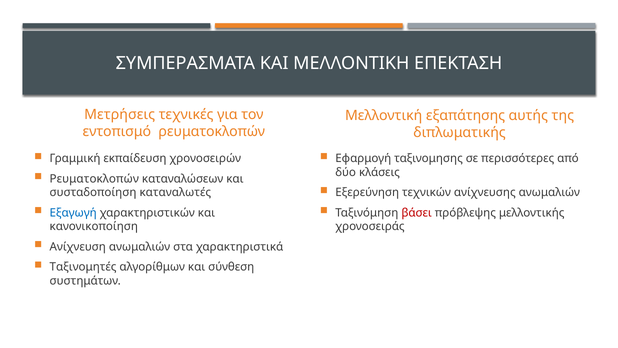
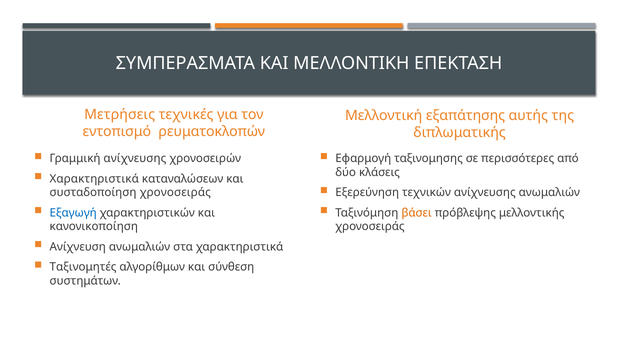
Γραμμική εκπαίδευση: εκπαίδευση -> ανίχνευσης
Ρευματοκλοπών at (94, 178): Ρευματοκλοπών -> Χαρακτηριστικά
συσταδοποίηση καταναλωτές: καταναλωτές -> χρονοσειράς
βάσει colour: red -> orange
